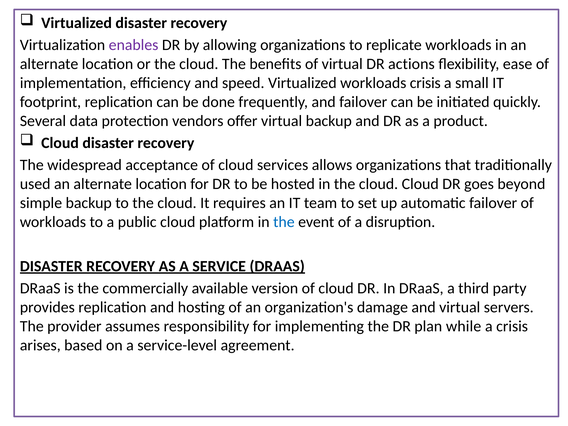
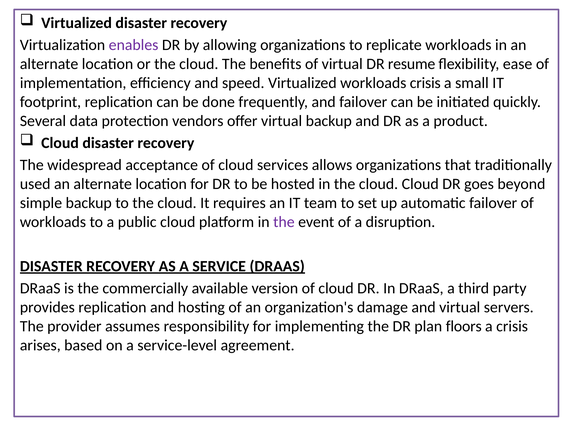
actions: actions -> resume
the at (284, 222) colour: blue -> purple
while: while -> floors
